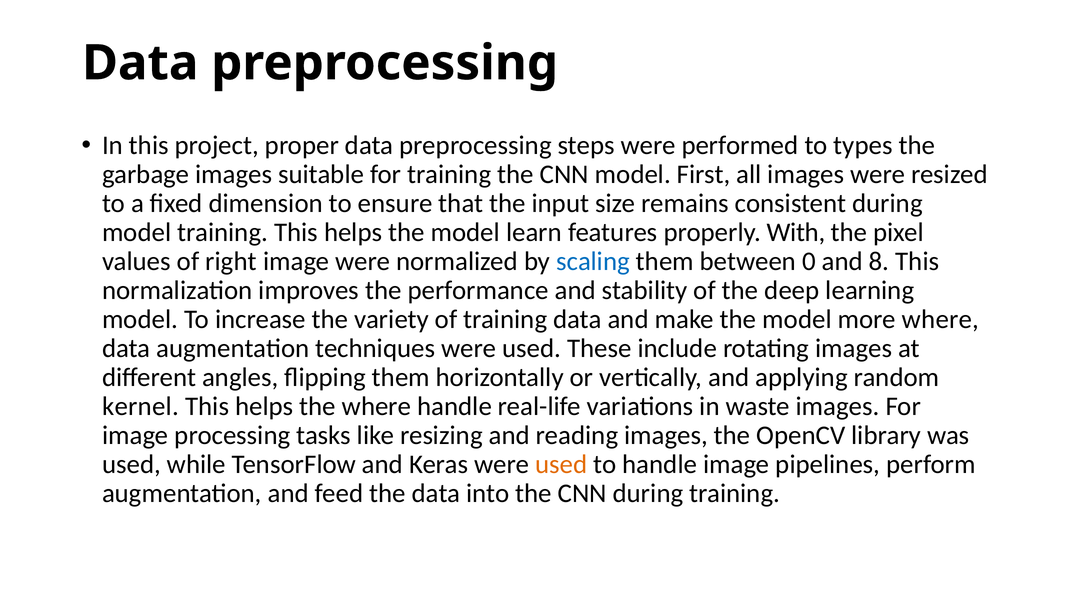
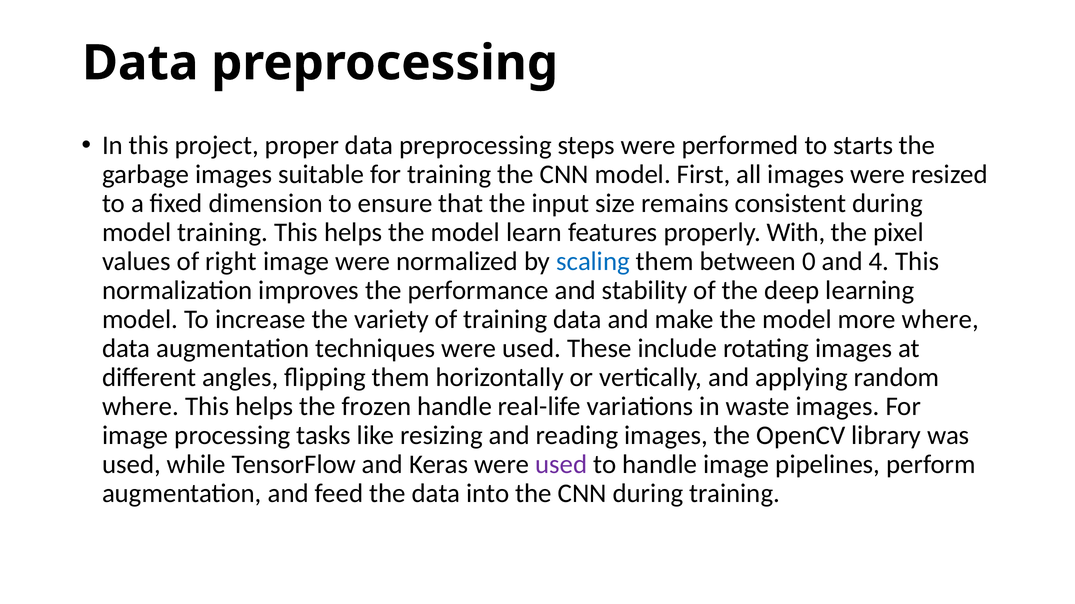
types: types -> starts
8: 8 -> 4
kernel at (141, 407): kernel -> where
the where: where -> frozen
used at (561, 465) colour: orange -> purple
